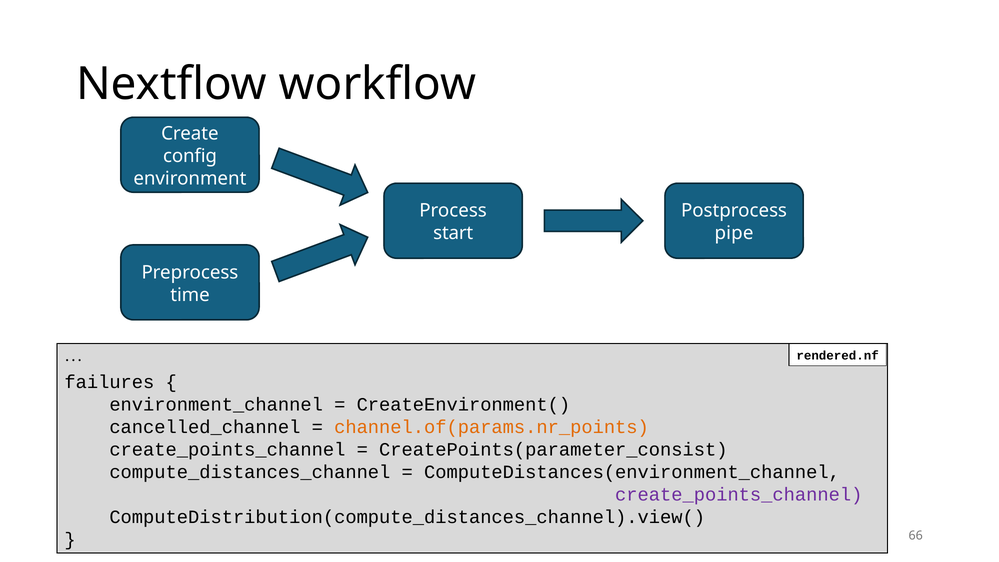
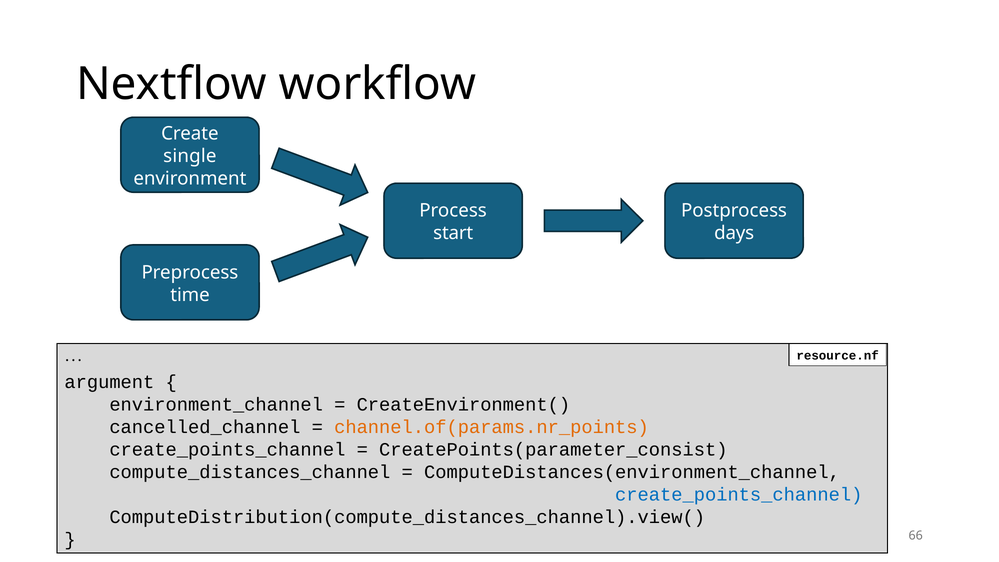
config: config -> single
pipe: pipe -> days
rendered.nf: rendered.nf -> resource.nf
failures: failures -> argument
create_points_channel at (739, 494) colour: purple -> blue
